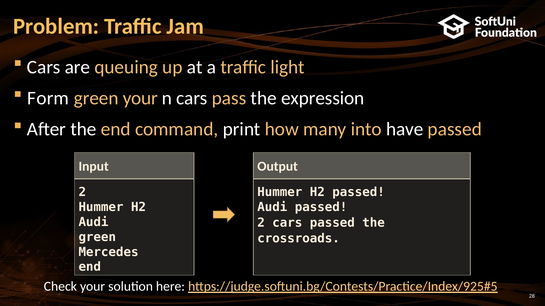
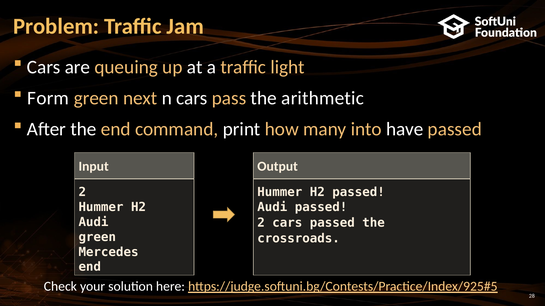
green your: your -> next
expression: expression -> arithmetic
